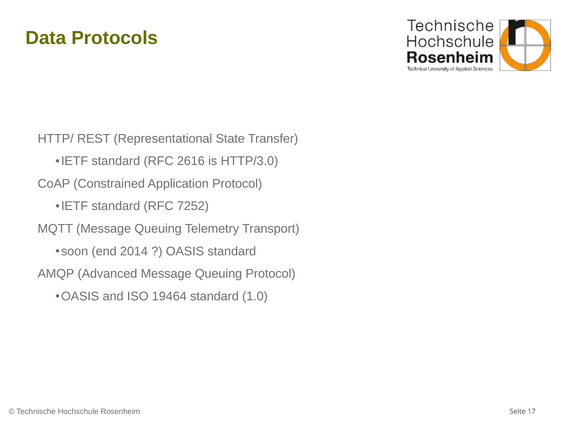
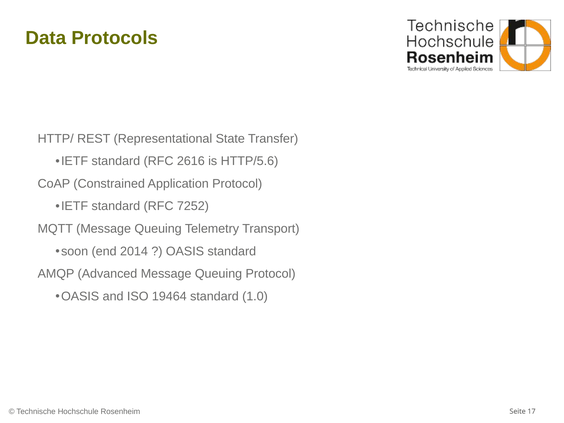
HTTP/3.0: HTTP/3.0 -> HTTP/5.6
